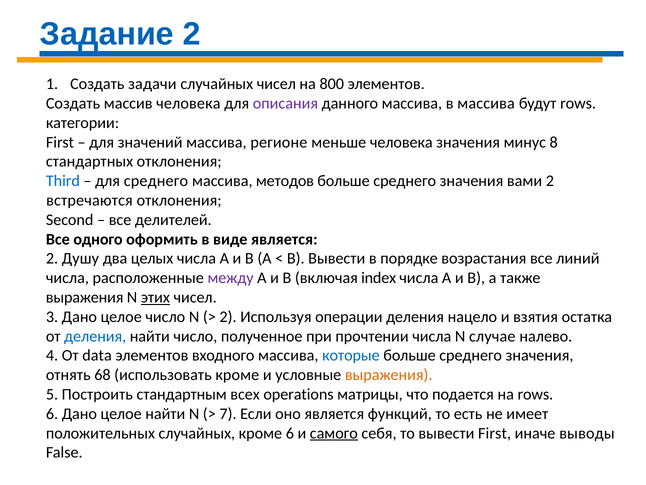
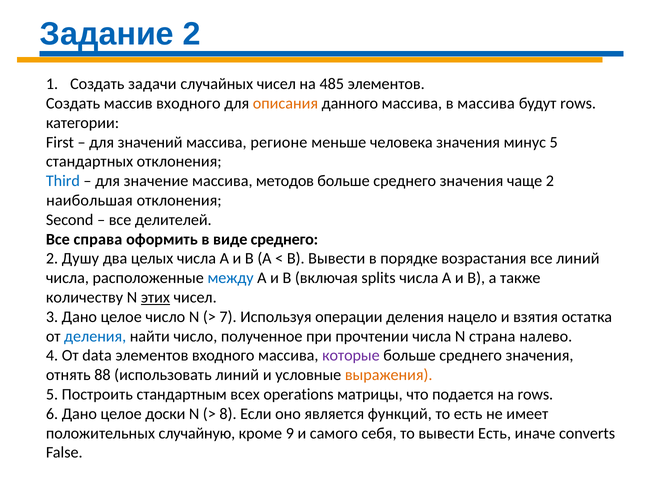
800: 800 -> 485
массив человека: человека -> входного
описания colour: purple -> orange
минус 8: 8 -> 5
для среднего: среднего -> значение
вами: вами -> чаще
встречаются: встречаются -> наибольшая
одного: одного -> справа
виде является: является -> среднего
между colour: purple -> blue
index: index -> splits
выражения at (85, 297): выражения -> количеству
2 at (228, 316): 2 -> 7
случае: случае -> страна
которые colour: blue -> purple
68: 68 -> 88
использовать кроме: кроме -> линий
целое найти: найти -> доски
7: 7 -> 8
положительных случайных: случайных -> случайную
кроме 6: 6 -> 9
самого underline: present -> none
вывести First: First -> Есть
выводы: выводы -> converts
